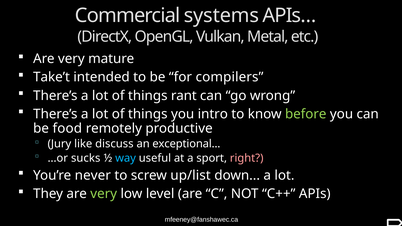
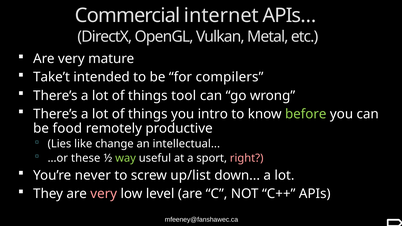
systems: systems -> internet
rant: rant -> tool
Jury: Jury -> Lies
discuss: discuss -> change
exceptional: exceptional -> intellectual
sucks: sucks -> these
way colour: light blue -> light green
very at (104, 194) colour: light green -> pink
